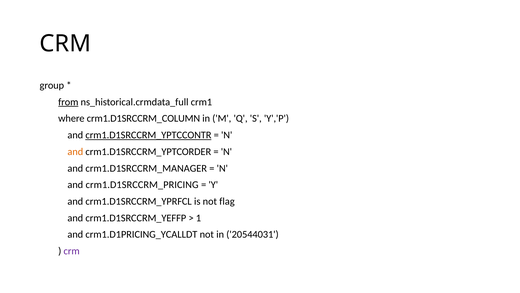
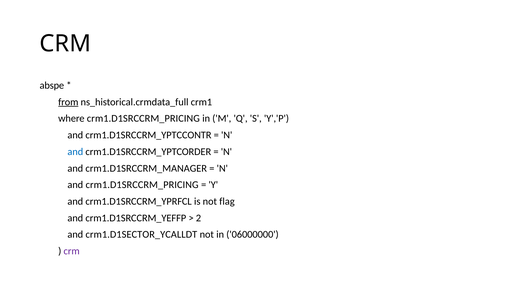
group: group -> abspe
where crm1.D1SRCCRM_COLUMN: crm1.D1SRCCRM_COLUMN -> crm1.D1SRCCRM_PRICING
crm1.D1SRCCRM_YPTCCONTR underline: present -> none
and at (75, 151) colour: orange -> blue
1: 1 -> 2
crm1.D1PRICING_YCALLDT: crm1.D1PRICING_YCALLDT -> crm1.D1SECTOR_YCALLDT
20544031: 20544031 -> 06000000
